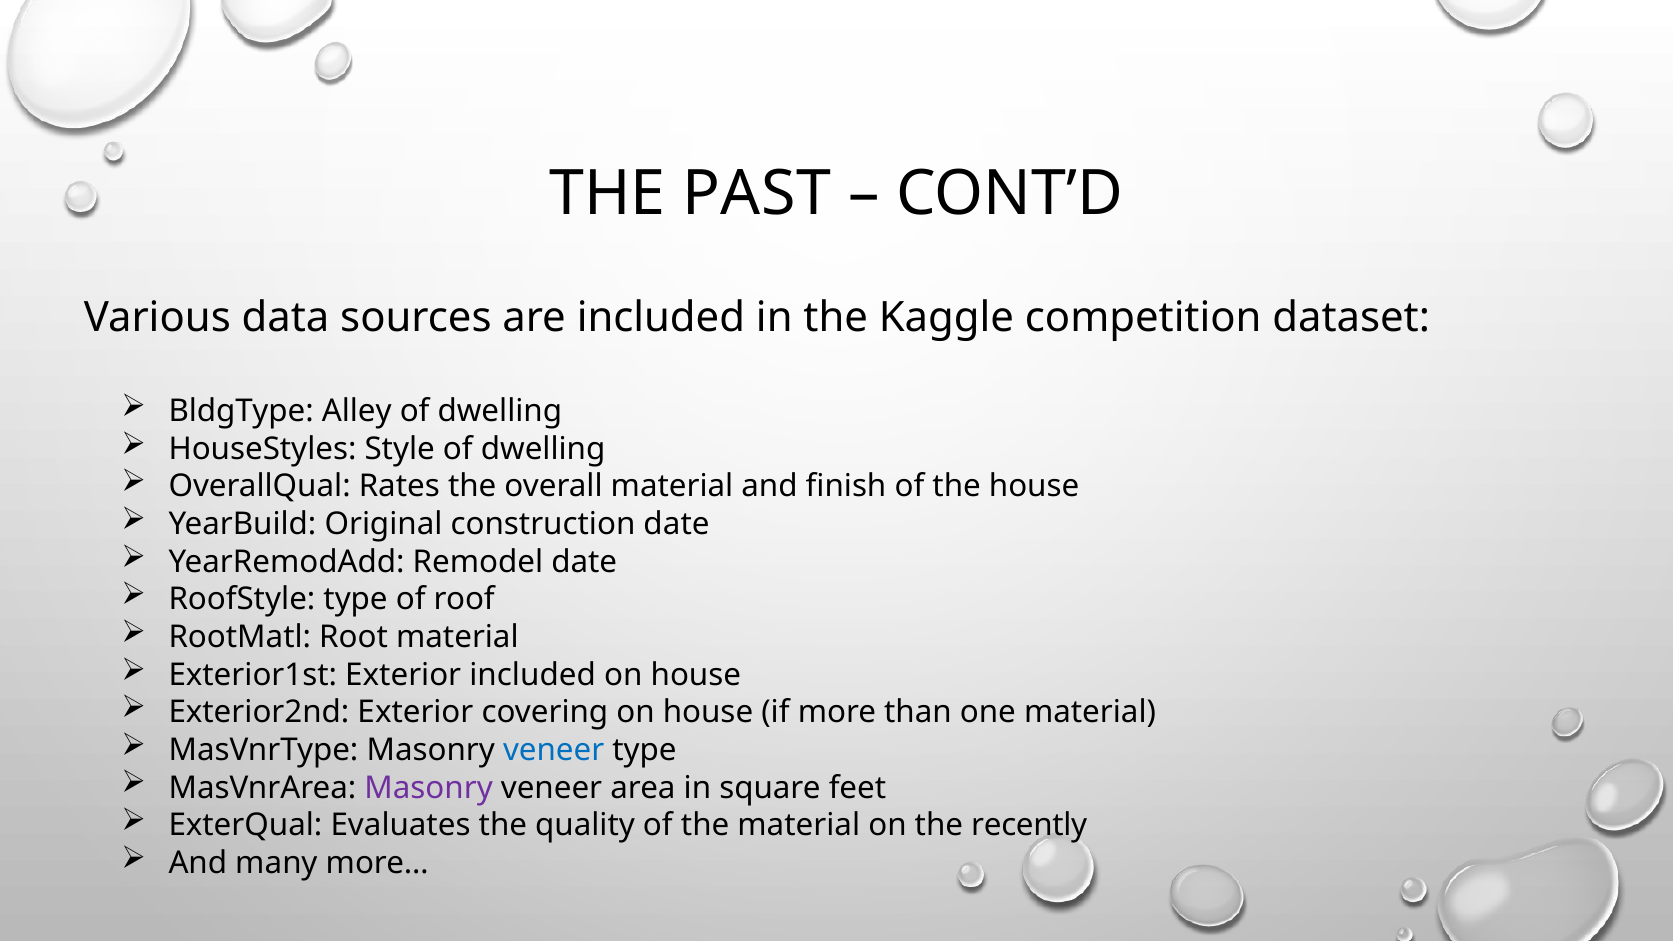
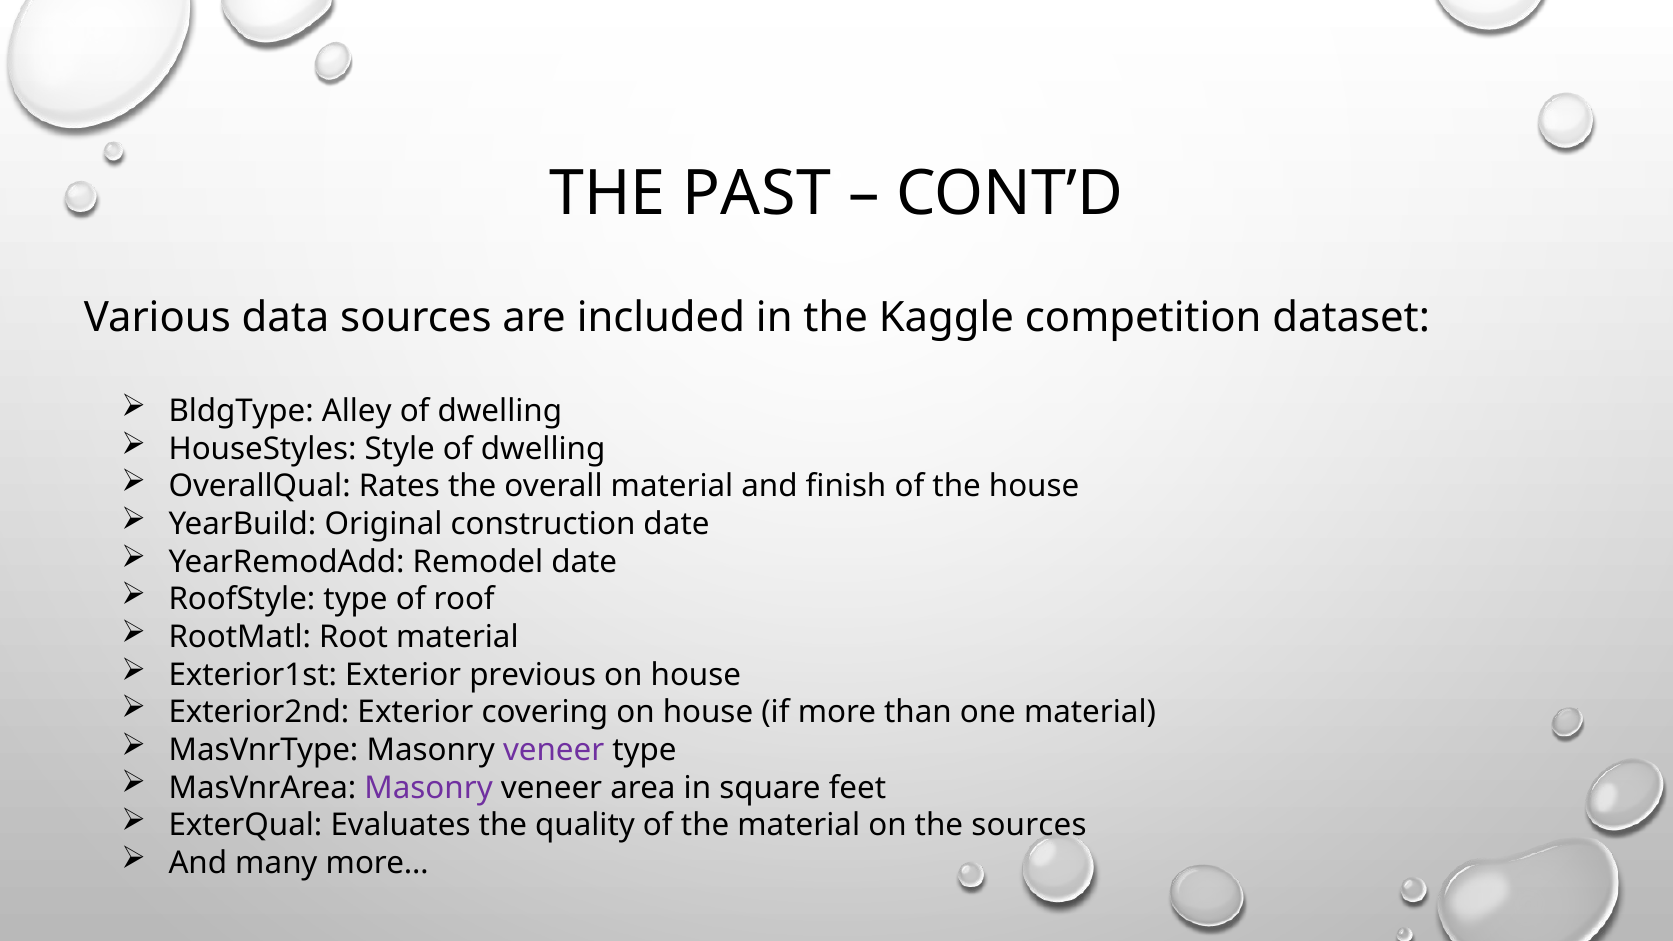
Exterior included: included -> previous
veneer at (554, 750) colour: blue -> purple
the recently: recently -> sources
